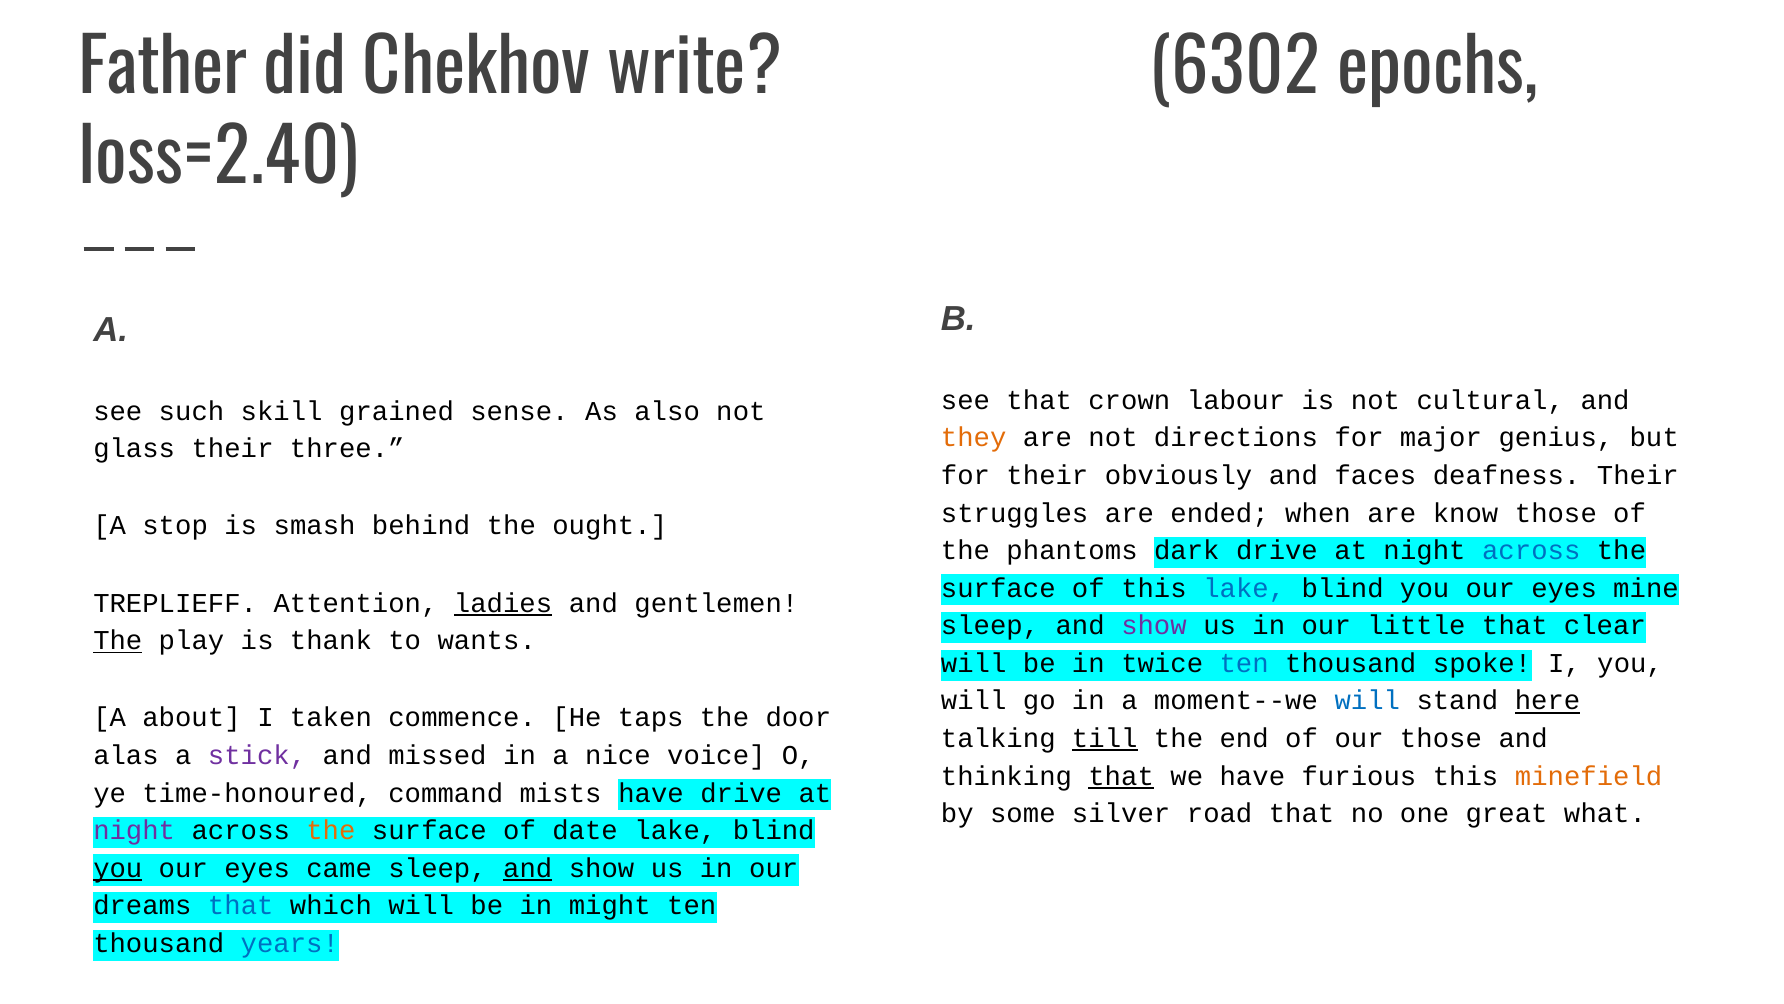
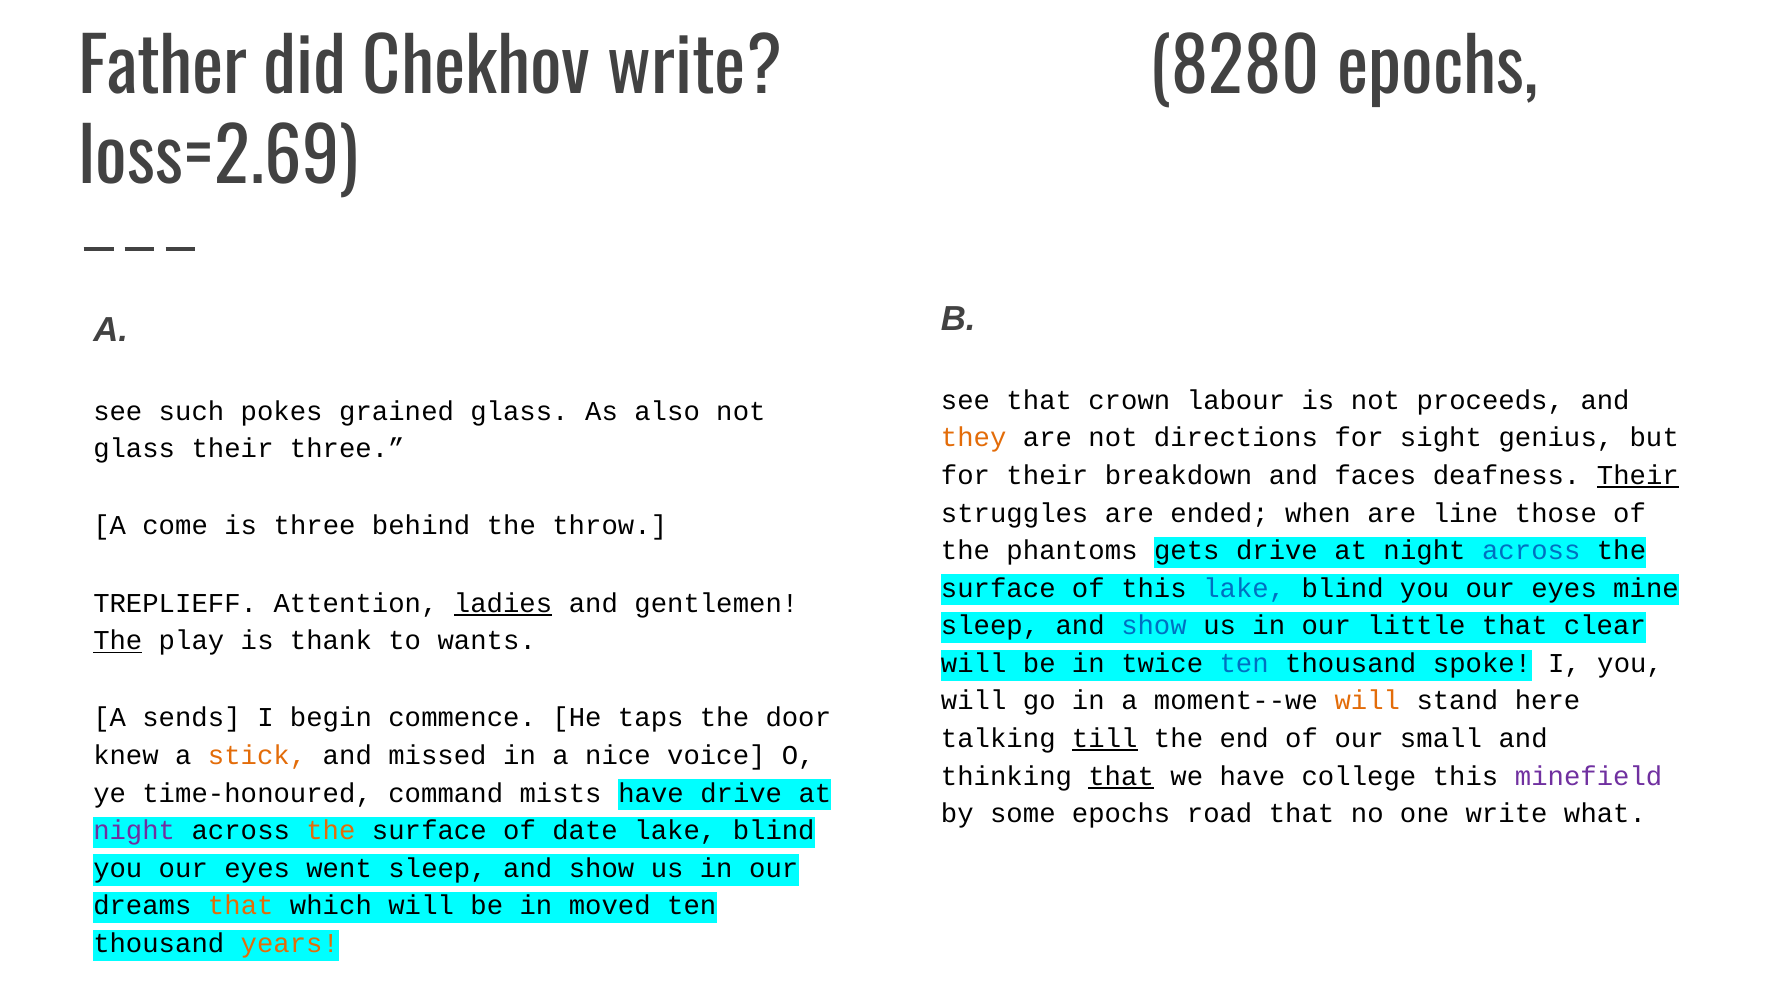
6302: 6302 -> 8280
loss=2.40: loss=2.40 -> loss=2.69
cultural: cultural -> proceeds
skill: skill -> pokes
grained sense: sense -> glass
major: major -> sight
obviously: obviously -> breakdown
Their at (1638, 475) underline: none -> present
know: know -> line
stop: stop -> come
is smash: smash -> three
ought: ought -> throw
dark: dark -> gets
show at (1154, 626) colour: purple -> blue
will at (1367, 701) colour: blue -> orange
here underline: present -> none
about: about -> sends
taken: taken -> begin
our those: those -> small
alas: alas -> knew
stick colour: purple -> orange
furious: furious -> college
minefield colour: orange -> purple
some silver: silver -> epochs
one great: great -> write
you at (118, 868) underline: present -> none
came: came -> went
and at (528, 868) underline: present -> none
that at (241, 905) colour: blue -> orange
might: might -> moved
years colour: blue -> orange
